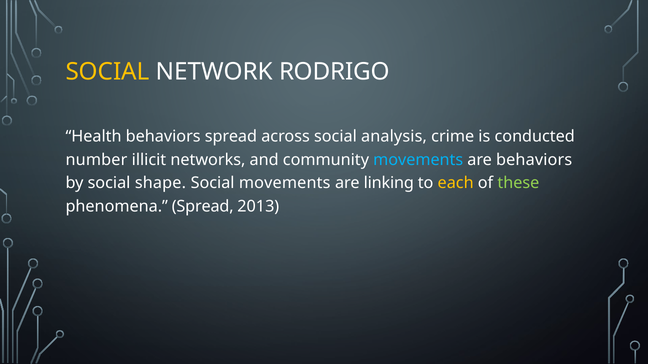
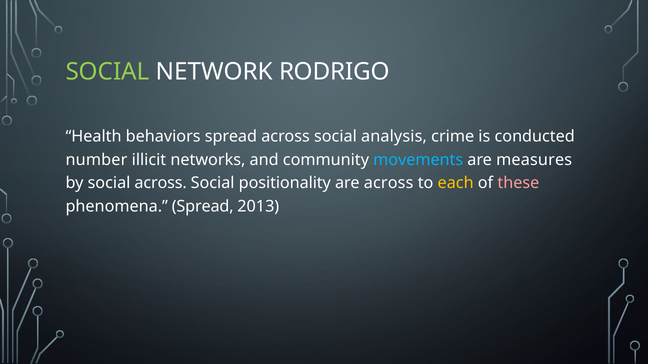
SOCIAL at (108, 72) colour: yellow -> light green
are behaviors: behaviors -> measures
social shape: shape -> across
Social movements: movements -> positionality
are linking: linking -> across
these colour: light green -> pink
